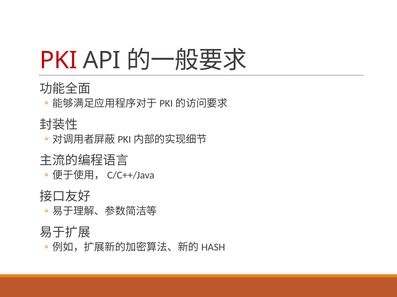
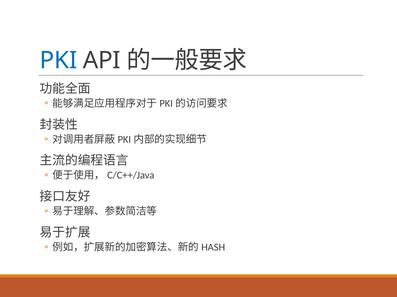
PKI colour: red -> blue
